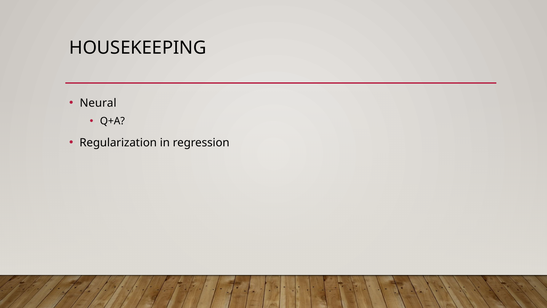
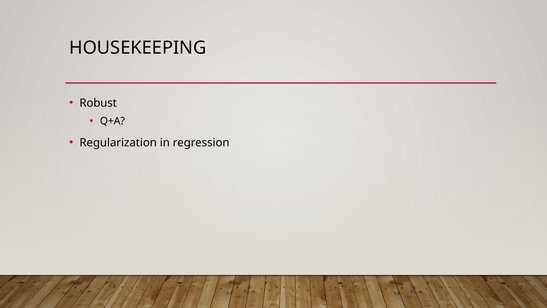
Neural: Neural -> Robust
